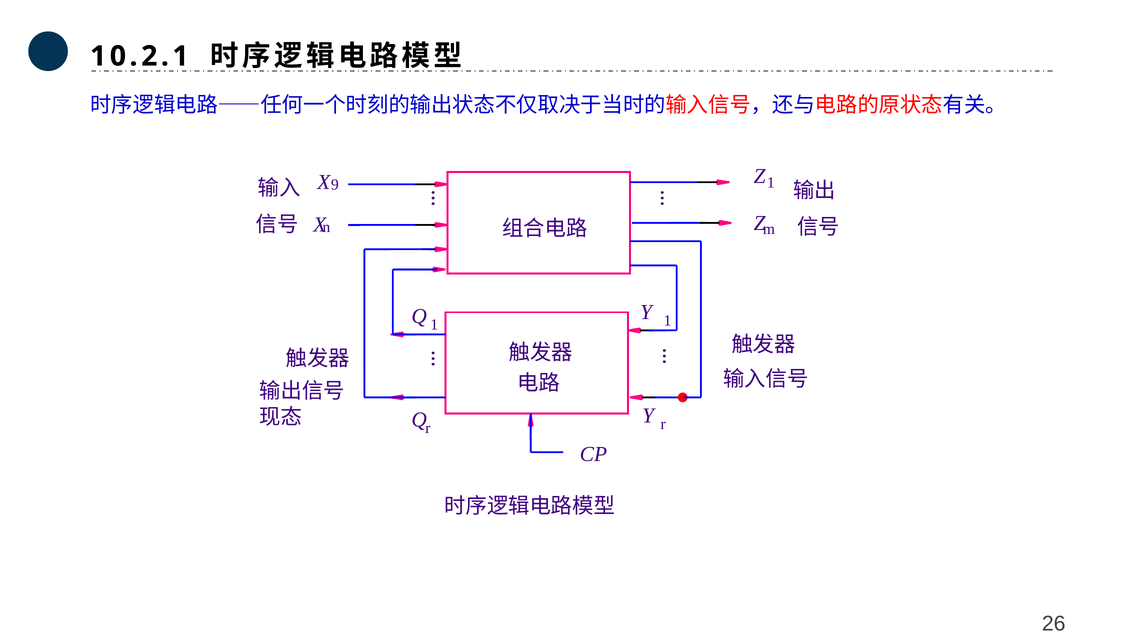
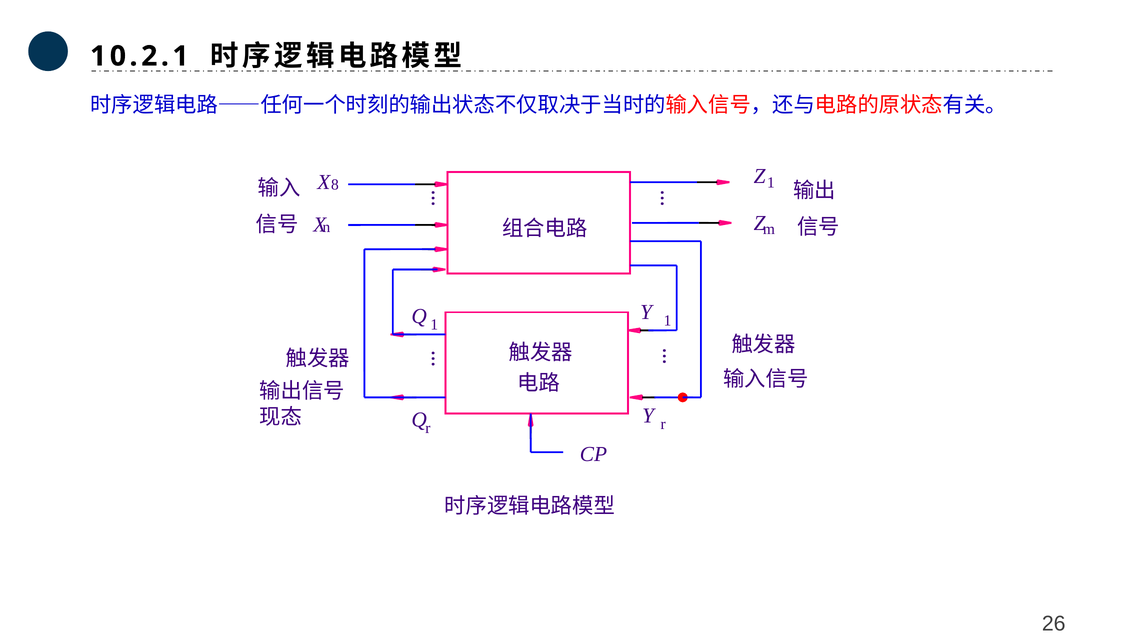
9: 9 -> 8
